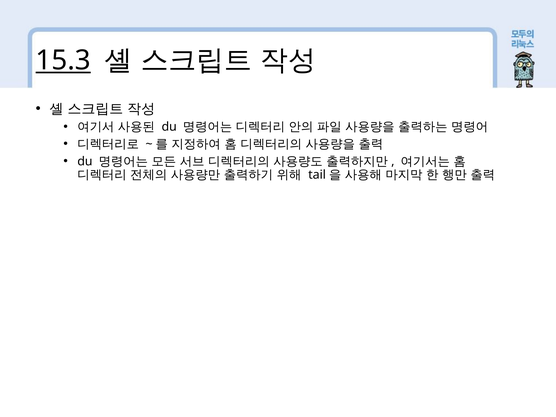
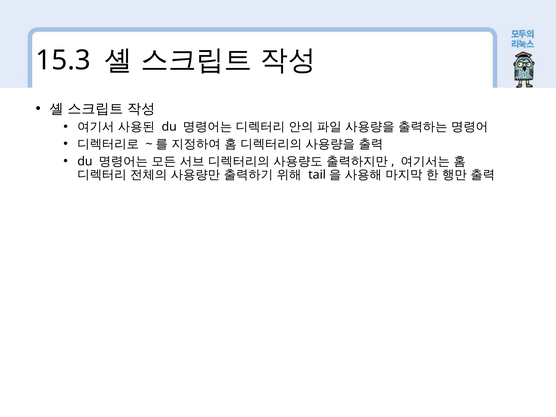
15.3 underline: present -> none
